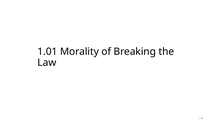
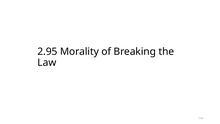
1.01: 1.01 -> 2.95
